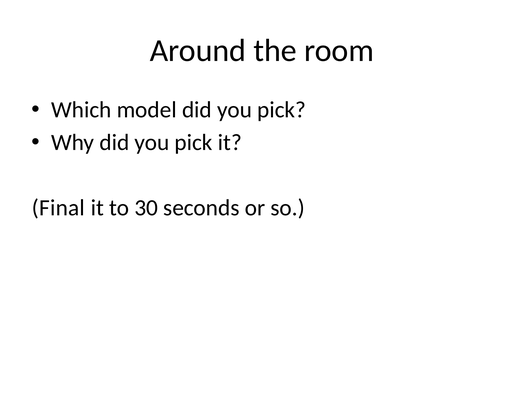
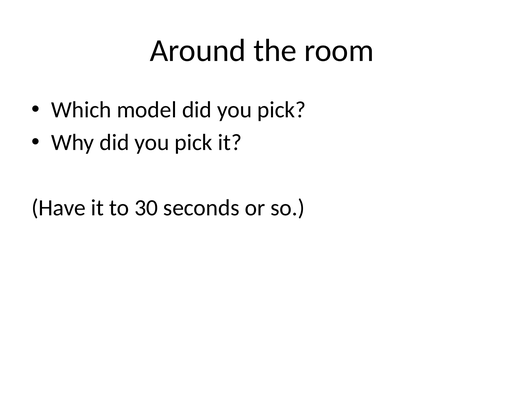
Final: Final -> Have
